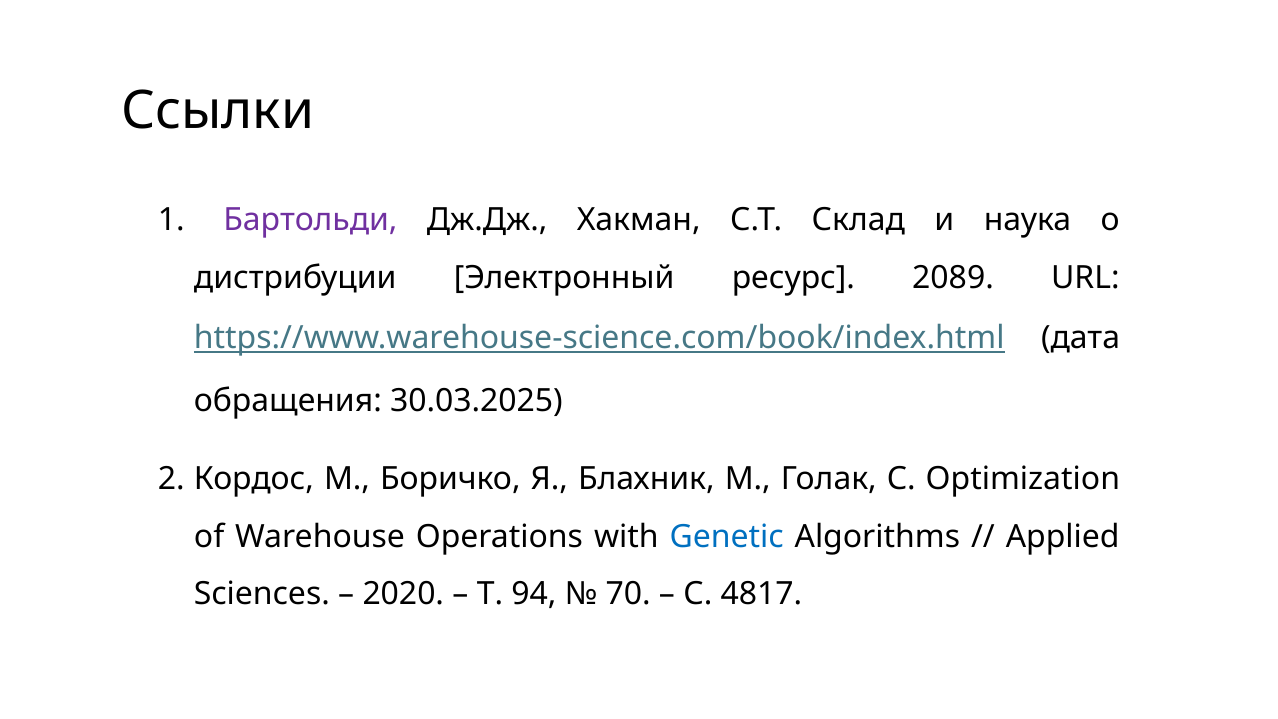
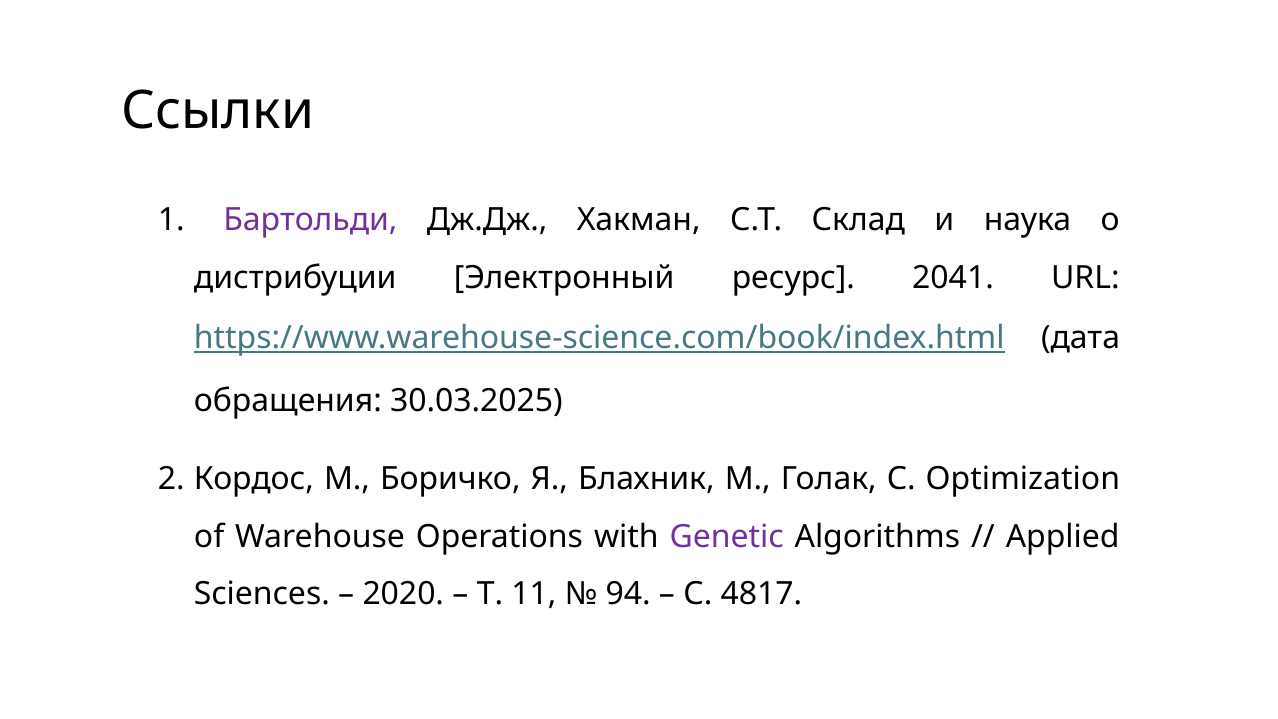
2089: 2089 -> 2041
Genetic colour: blue -> purple
94: 94 -> 11
70: 70 -> 94
